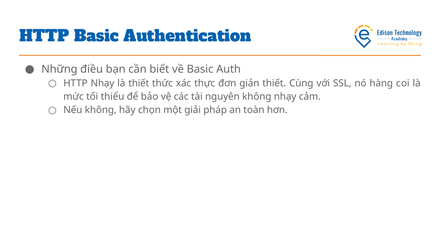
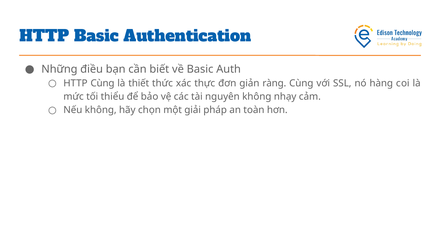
HTTP Nhạy: Nhạy -> Cùng
giản thiết: thiết -> ràng
